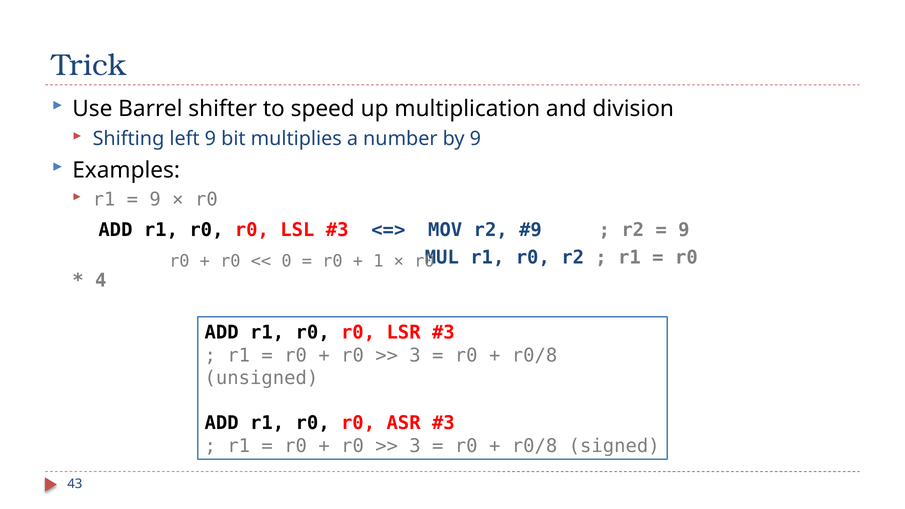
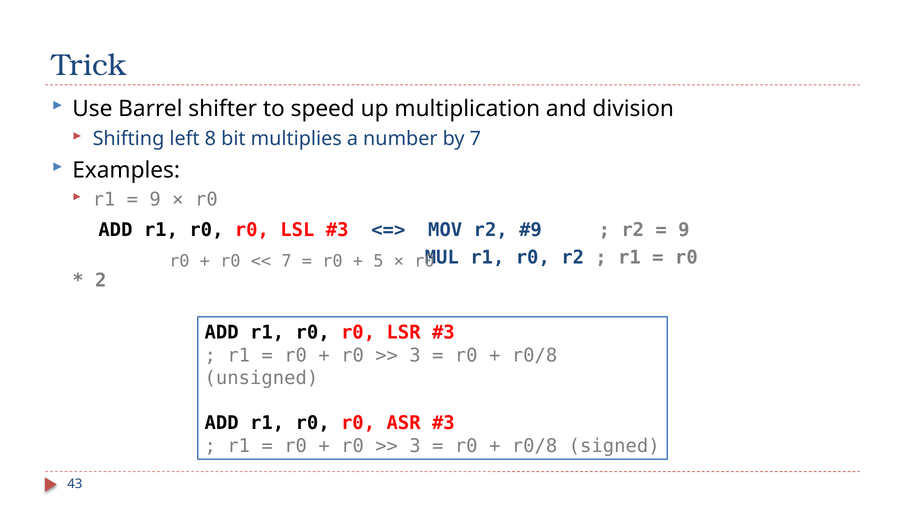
left 9: 9 -> 8
by 9: 9 -> 7
0 at (287, 261): 0 -> 7
1: 1 -> 5
4: 4 -> 2
